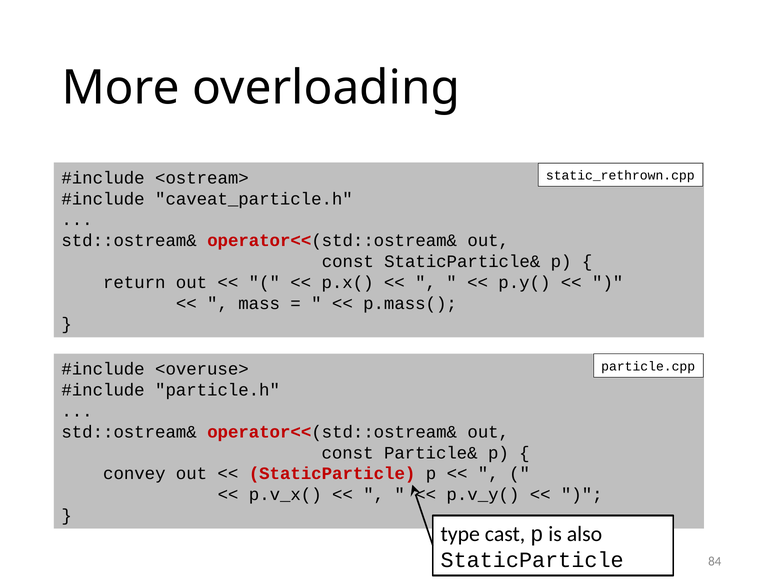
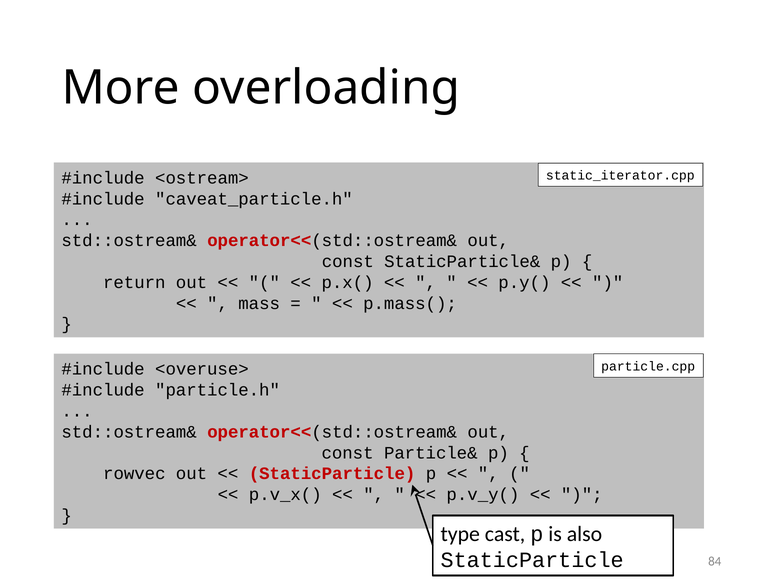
static_rethrown.cpp: static_rethrown.cpp -> static_iterator.cpp
convey: convey -> rowvec
